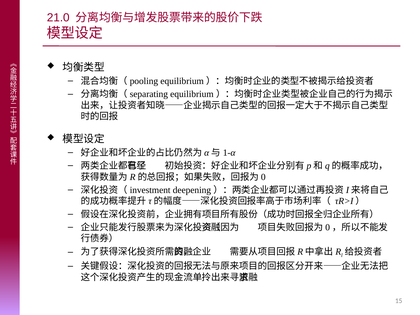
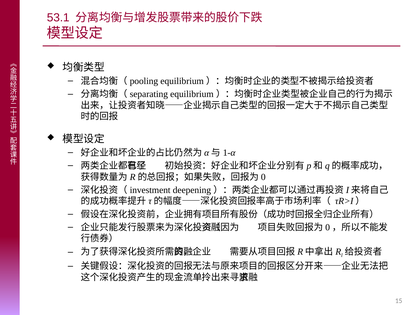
21.0: 21.0 -> 53.1
